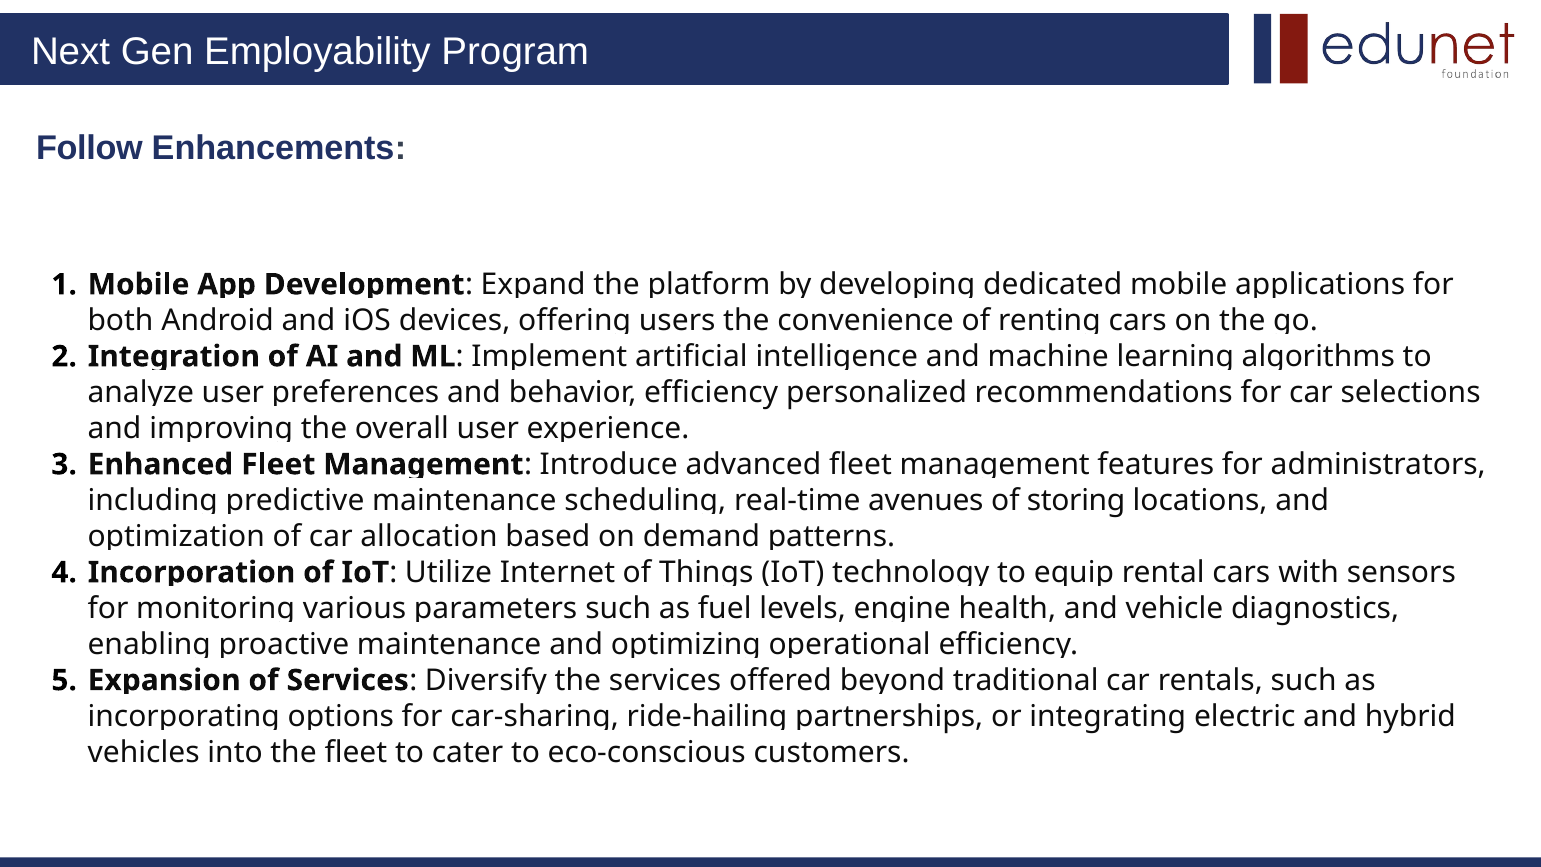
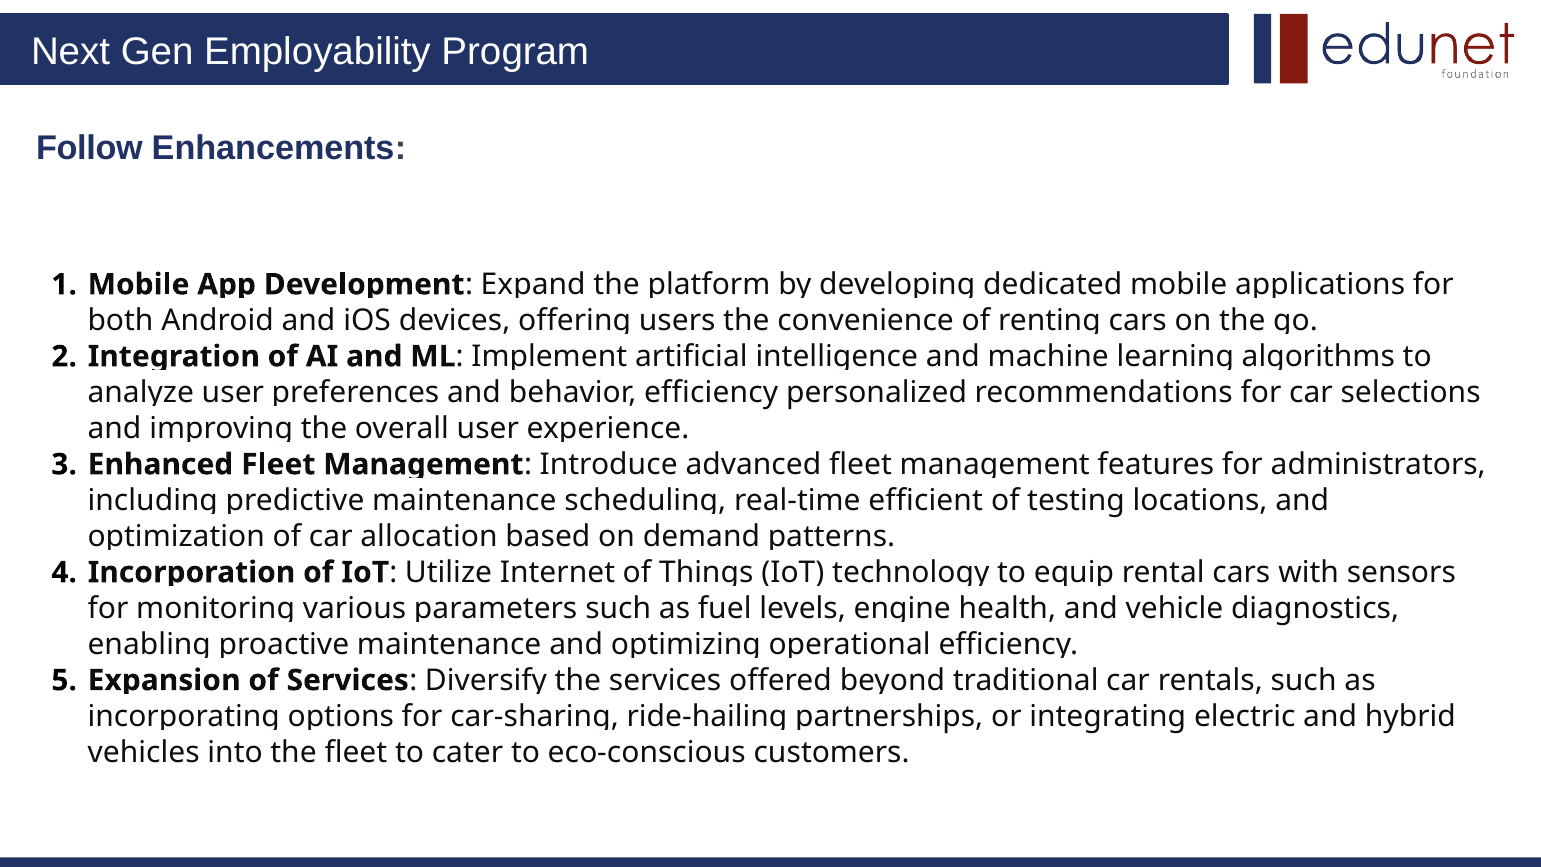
avenues: avenues -> efficient
storing: storing -> testing
